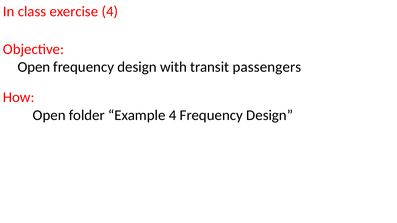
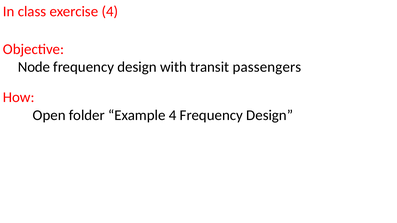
Open at (34, 67): Open -> Node
